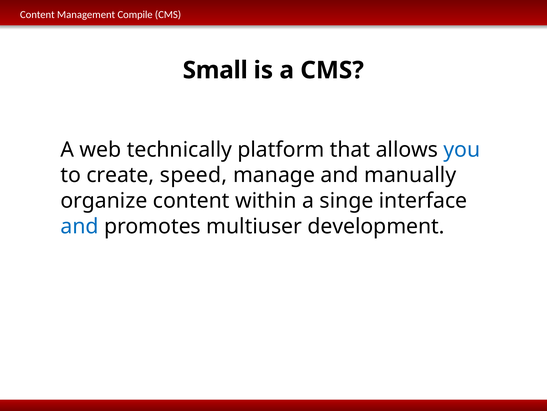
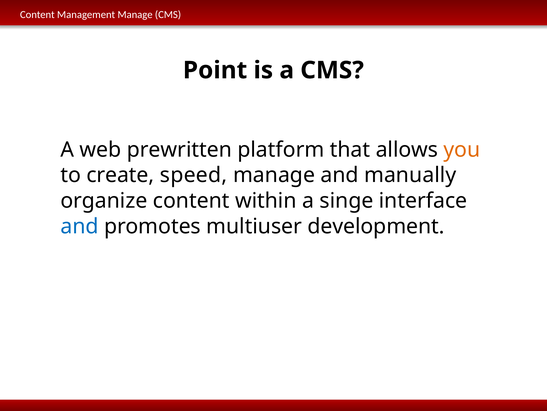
Management Compile: Compile -> Manage
Small: Small -> Point
technically: technically -> prewritten
you colour: blue -> orange
